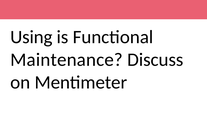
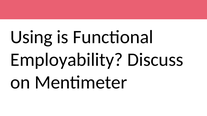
Maintenance: Maintenance -> Employability
